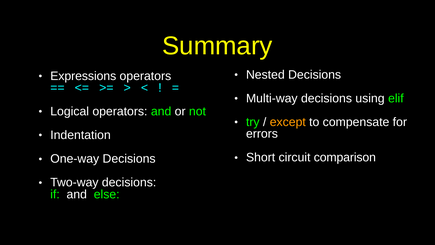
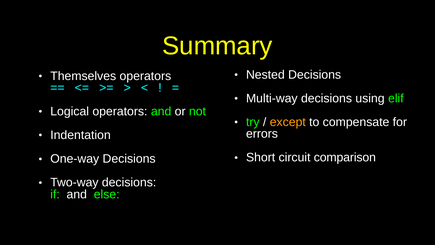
Expressions: Expressions -> Themselves
